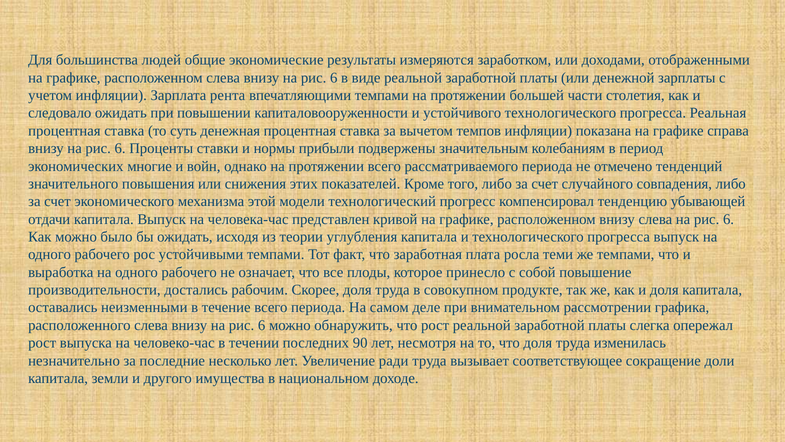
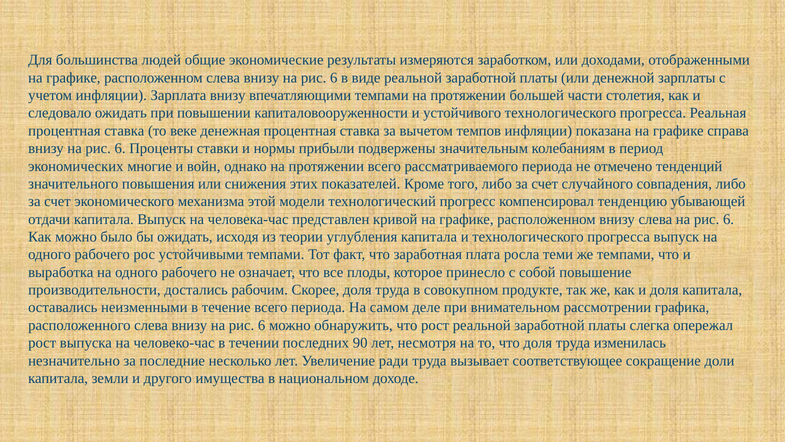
Зарплата рента: рента -> внизу
суть: суть -> веке
